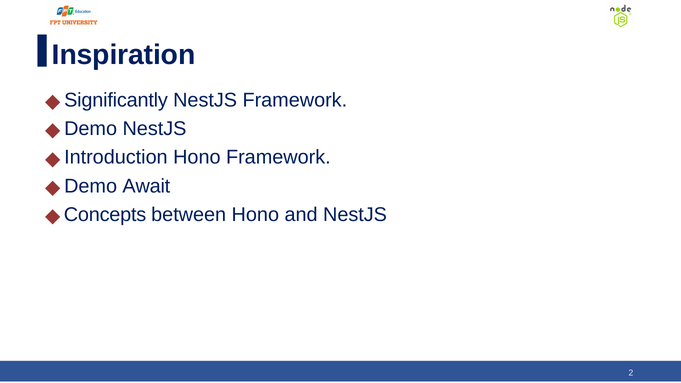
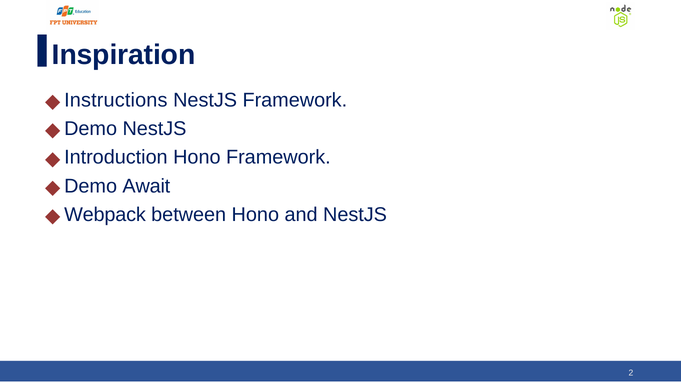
Significantly: Significantly -> Instructions
Concepts: Concepts -> Webpack
